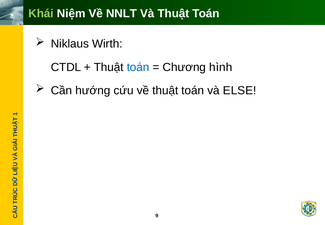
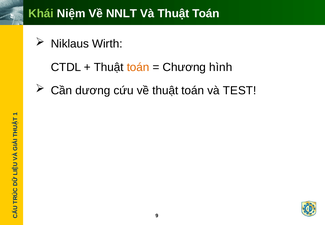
toán at (138, 67) colour: blue -> orange
hướng: hướng -> dương
ELSE: ELSE -> TEST
